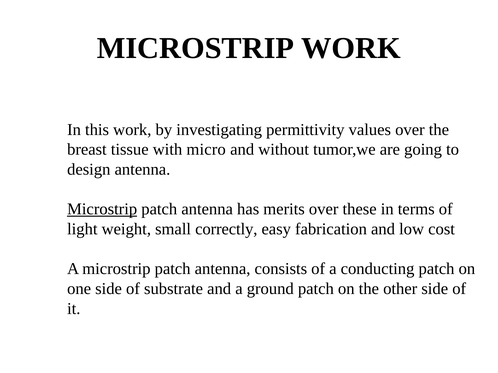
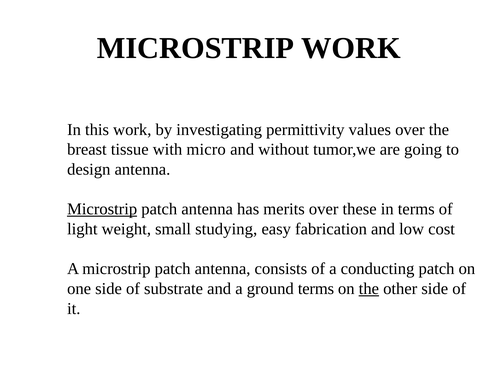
correctly: correctly -> studying
ground patch: patch -> terms
the at (369, 289) underline: none -> present
